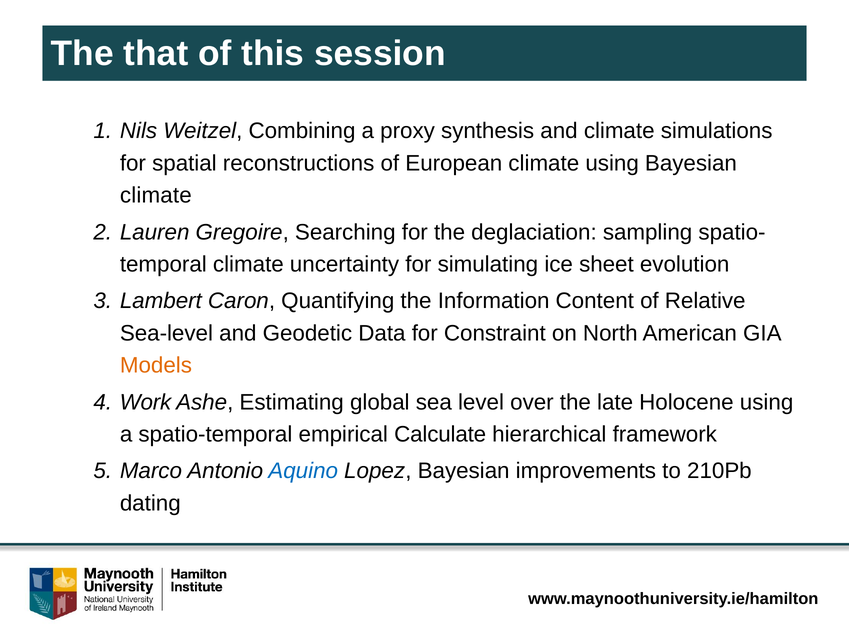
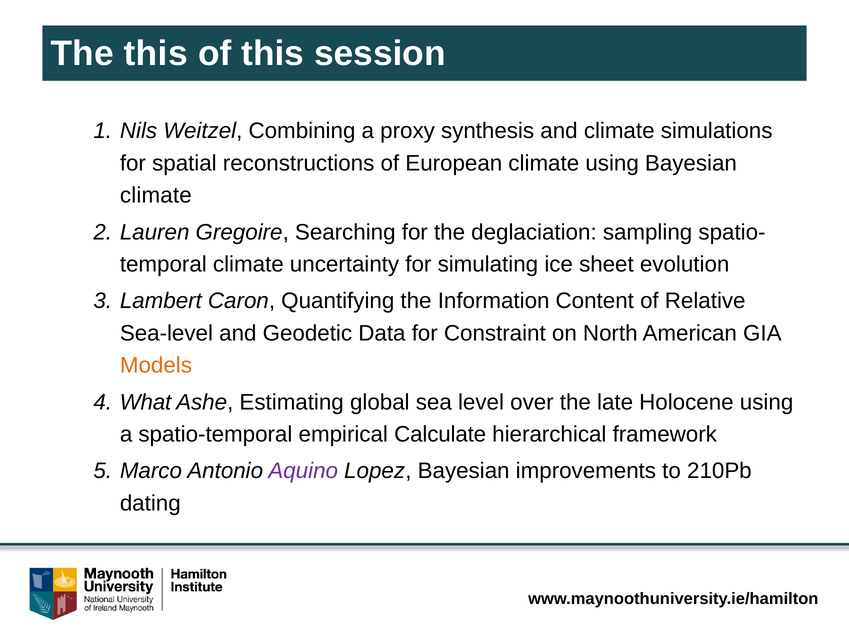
The that: that -> this
Work: Work -> What
Aquino colour: blue -> purple
